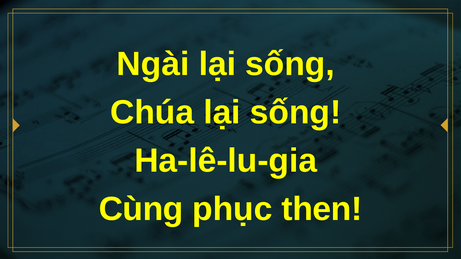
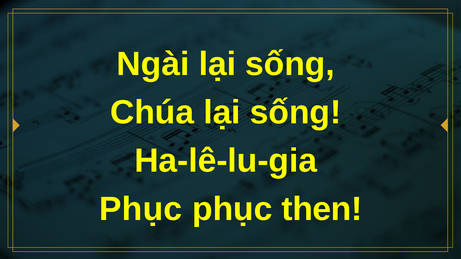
Cùng at (141, 209): Cùng -> Phục
